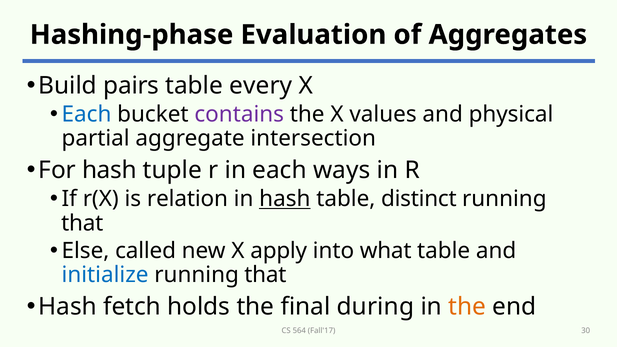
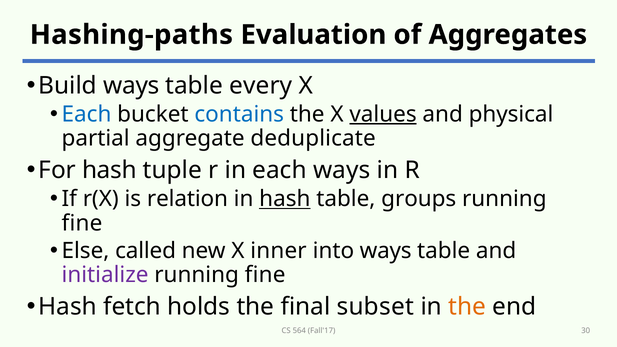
Hashing-phase: Hashing-phase -> Hashing-paths
Build pairs: pairs -> ways
contains colour: purple -> blue
values underline: none -> present
intersection: intersection -> deduplicate
distinct: distinct -> groups
that at (82, 223): that -> fine
apply: apply -> inner
into what: what -> ways
initialize colour: blue -> purple
that at (265, 275): that -> fine
during: during -> subset
